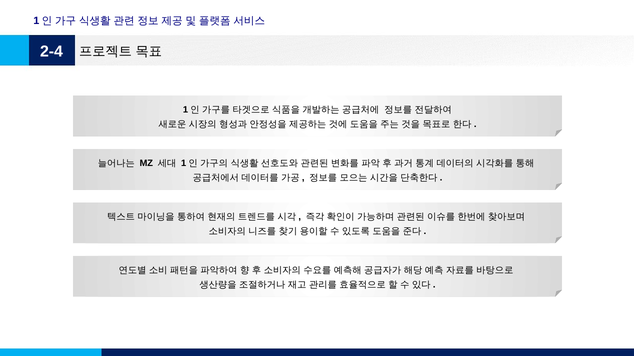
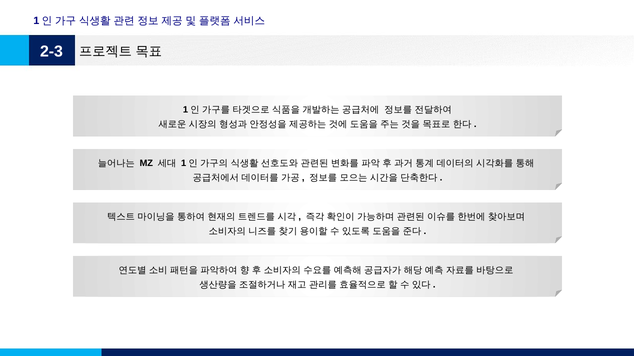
2-4: 2-4 -> 2-3
